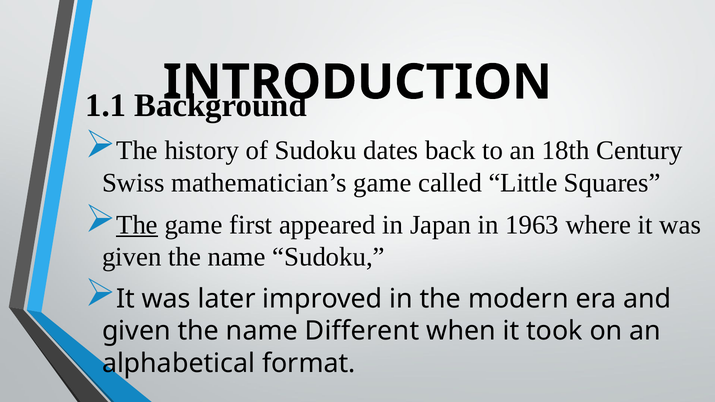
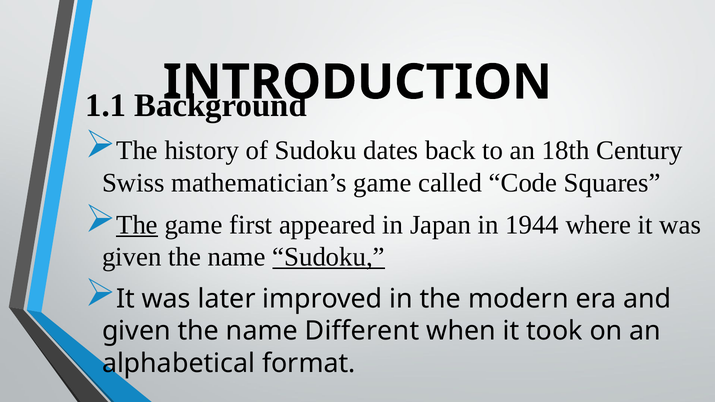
Little: Little -> Code
1963: 1963 -> 1944
Sudoku at (329, 257) underline: none -> present
